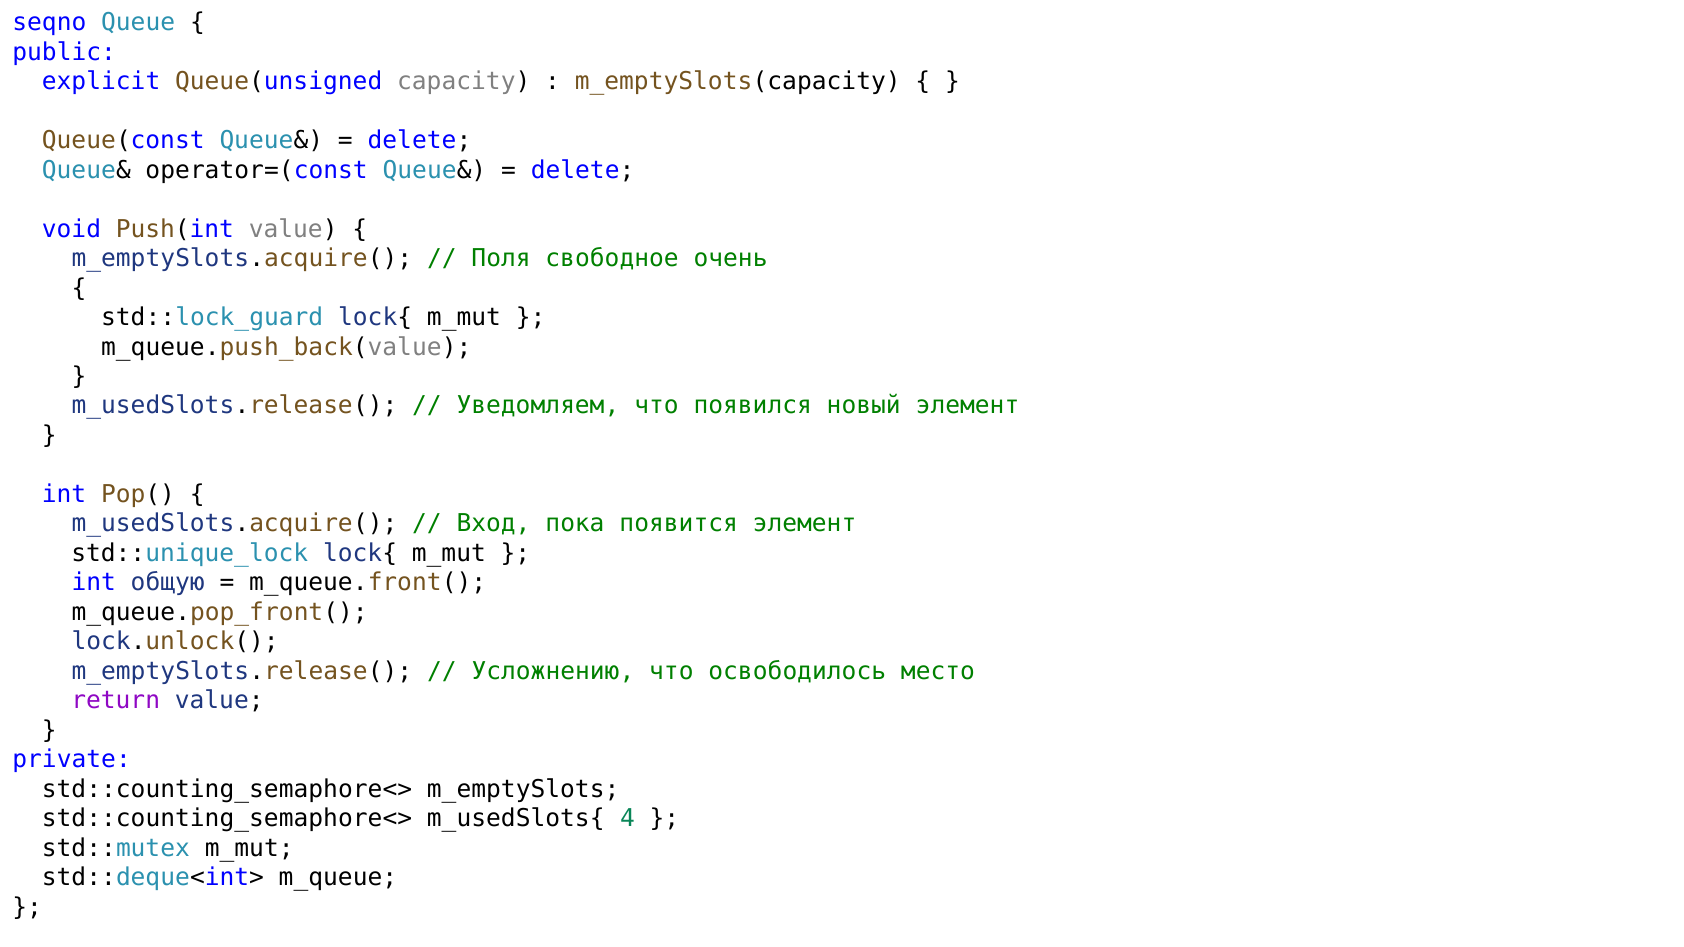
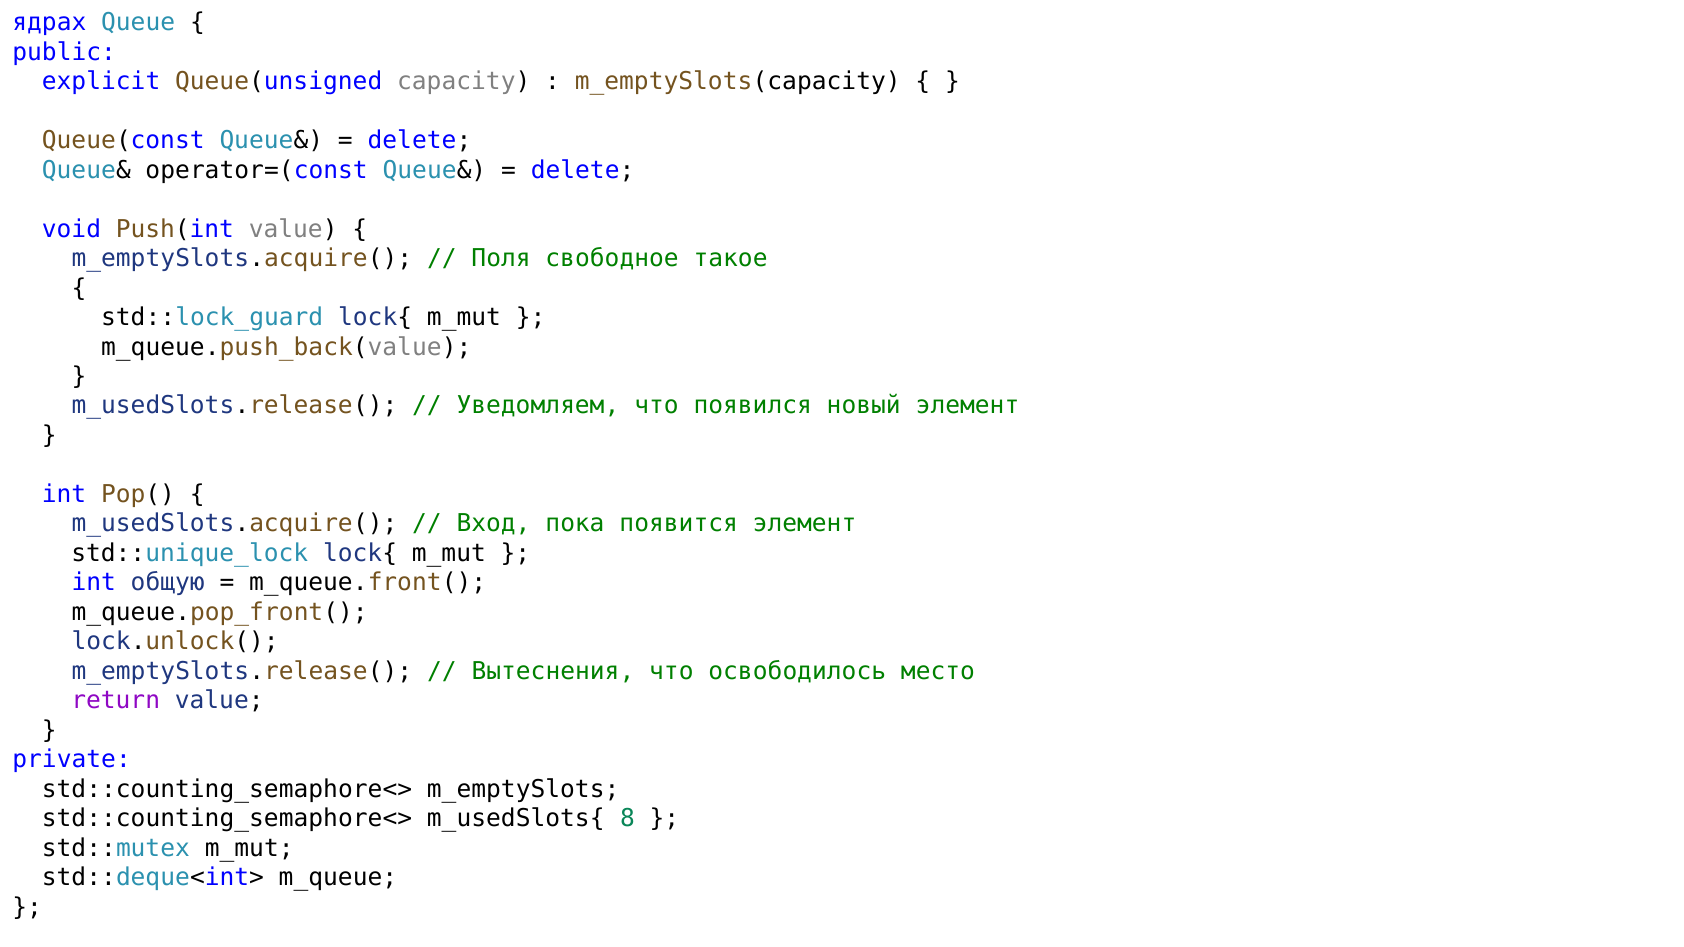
seqno: seqno -> ядрах
очень: очень -> такое
Усложнению: Усложнению -> Вытеснения
4: 4 -> 8
